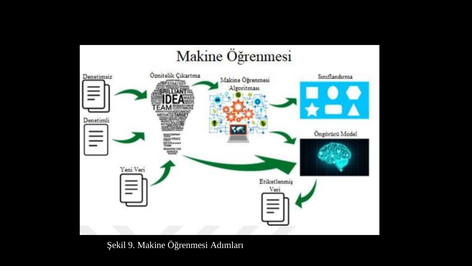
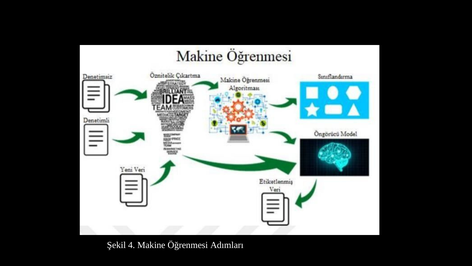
9: 9 -> 4
